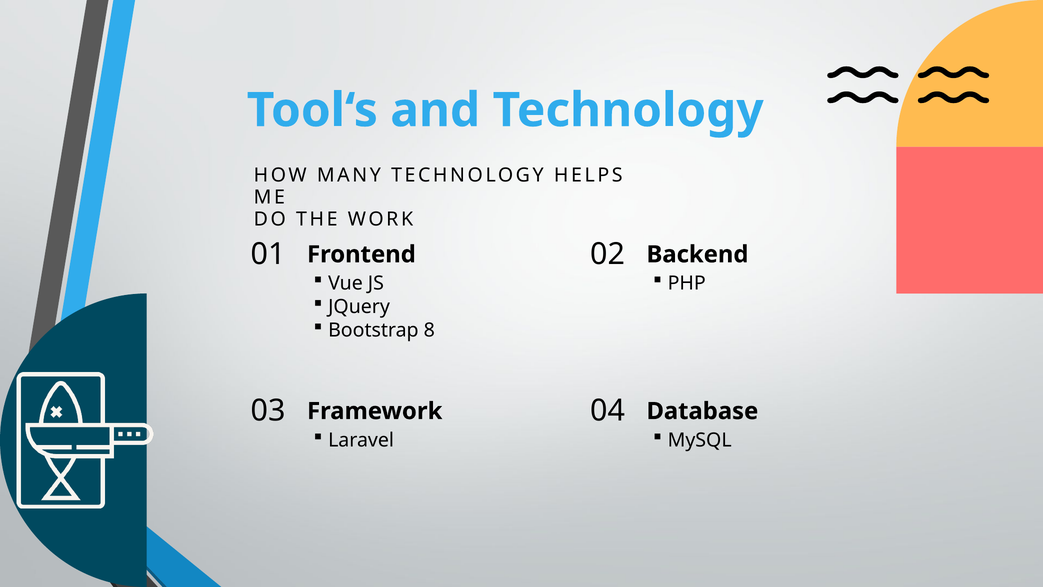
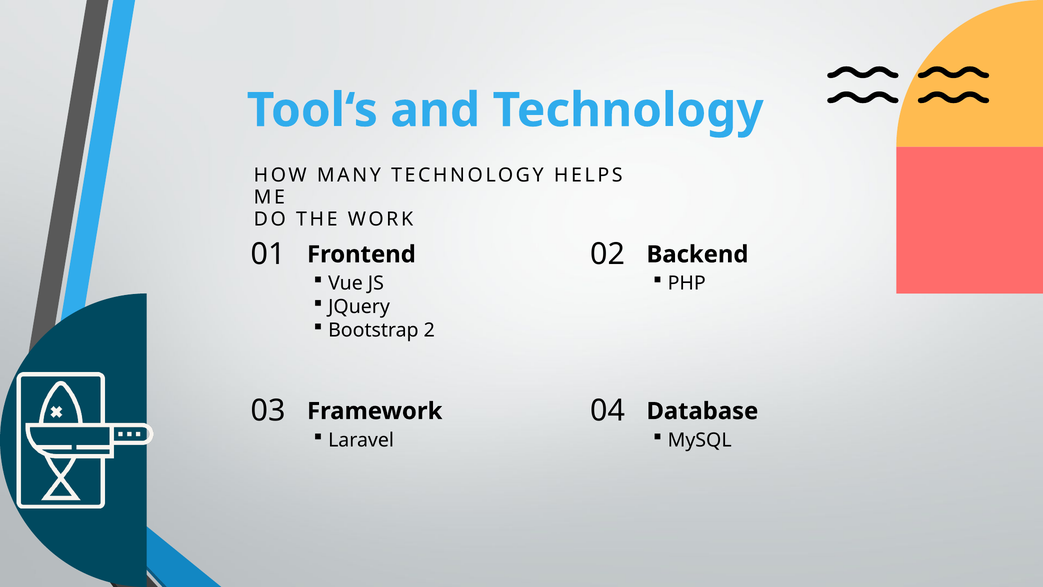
8: 8 -> 2
